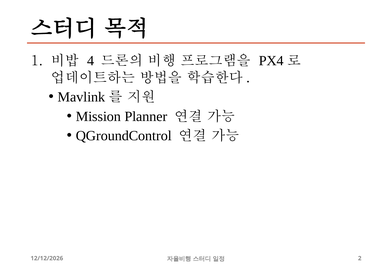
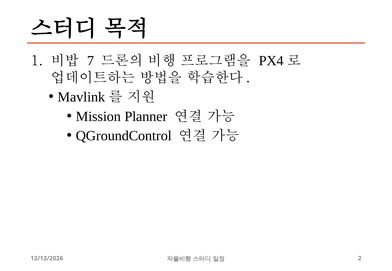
4: 4 -> 7
